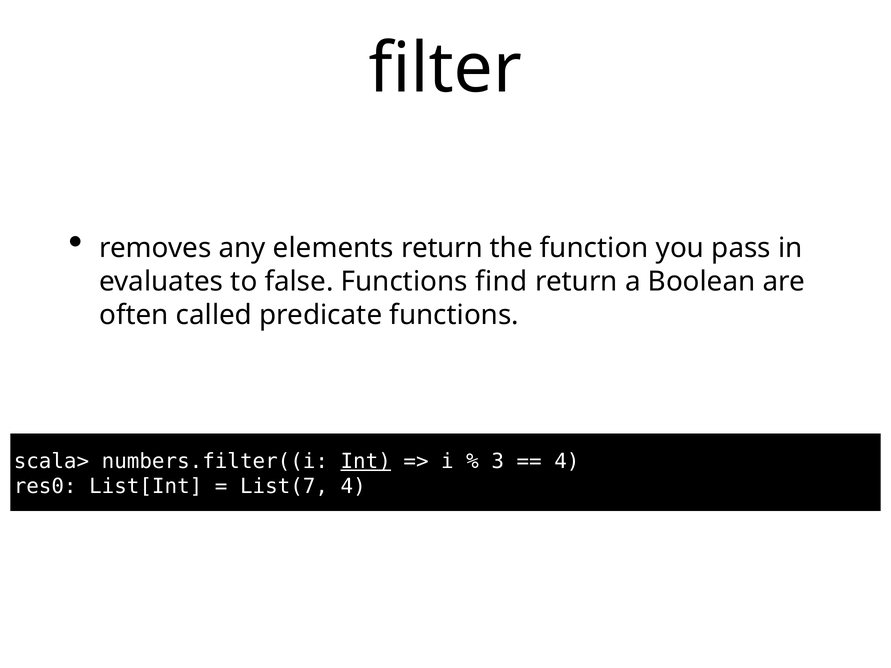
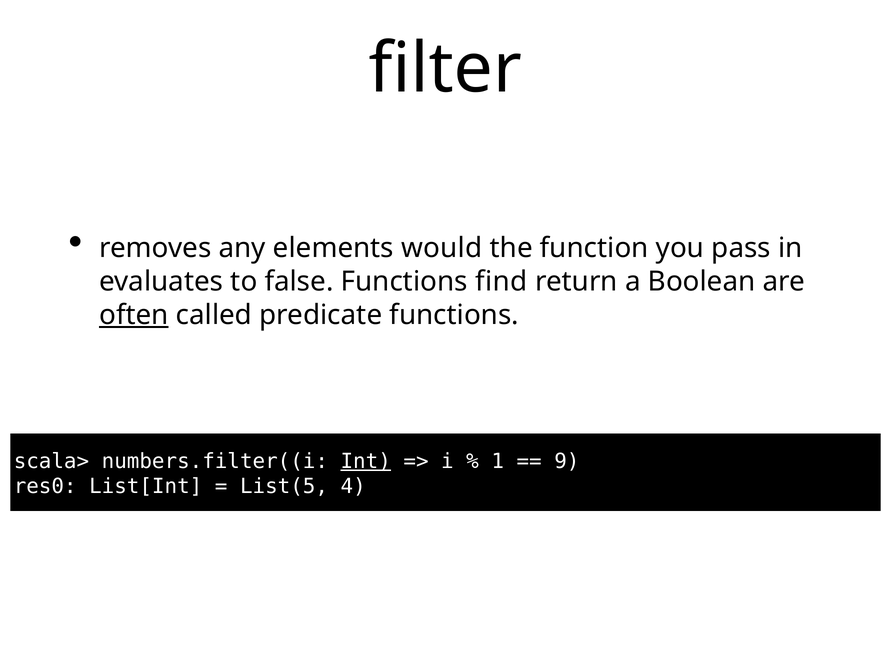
elements return: return -> would
often underline: none -> present
3: 3 -> 1
4 at (567, 461): 4 -> 9
List(7: List(7 -> List(5
